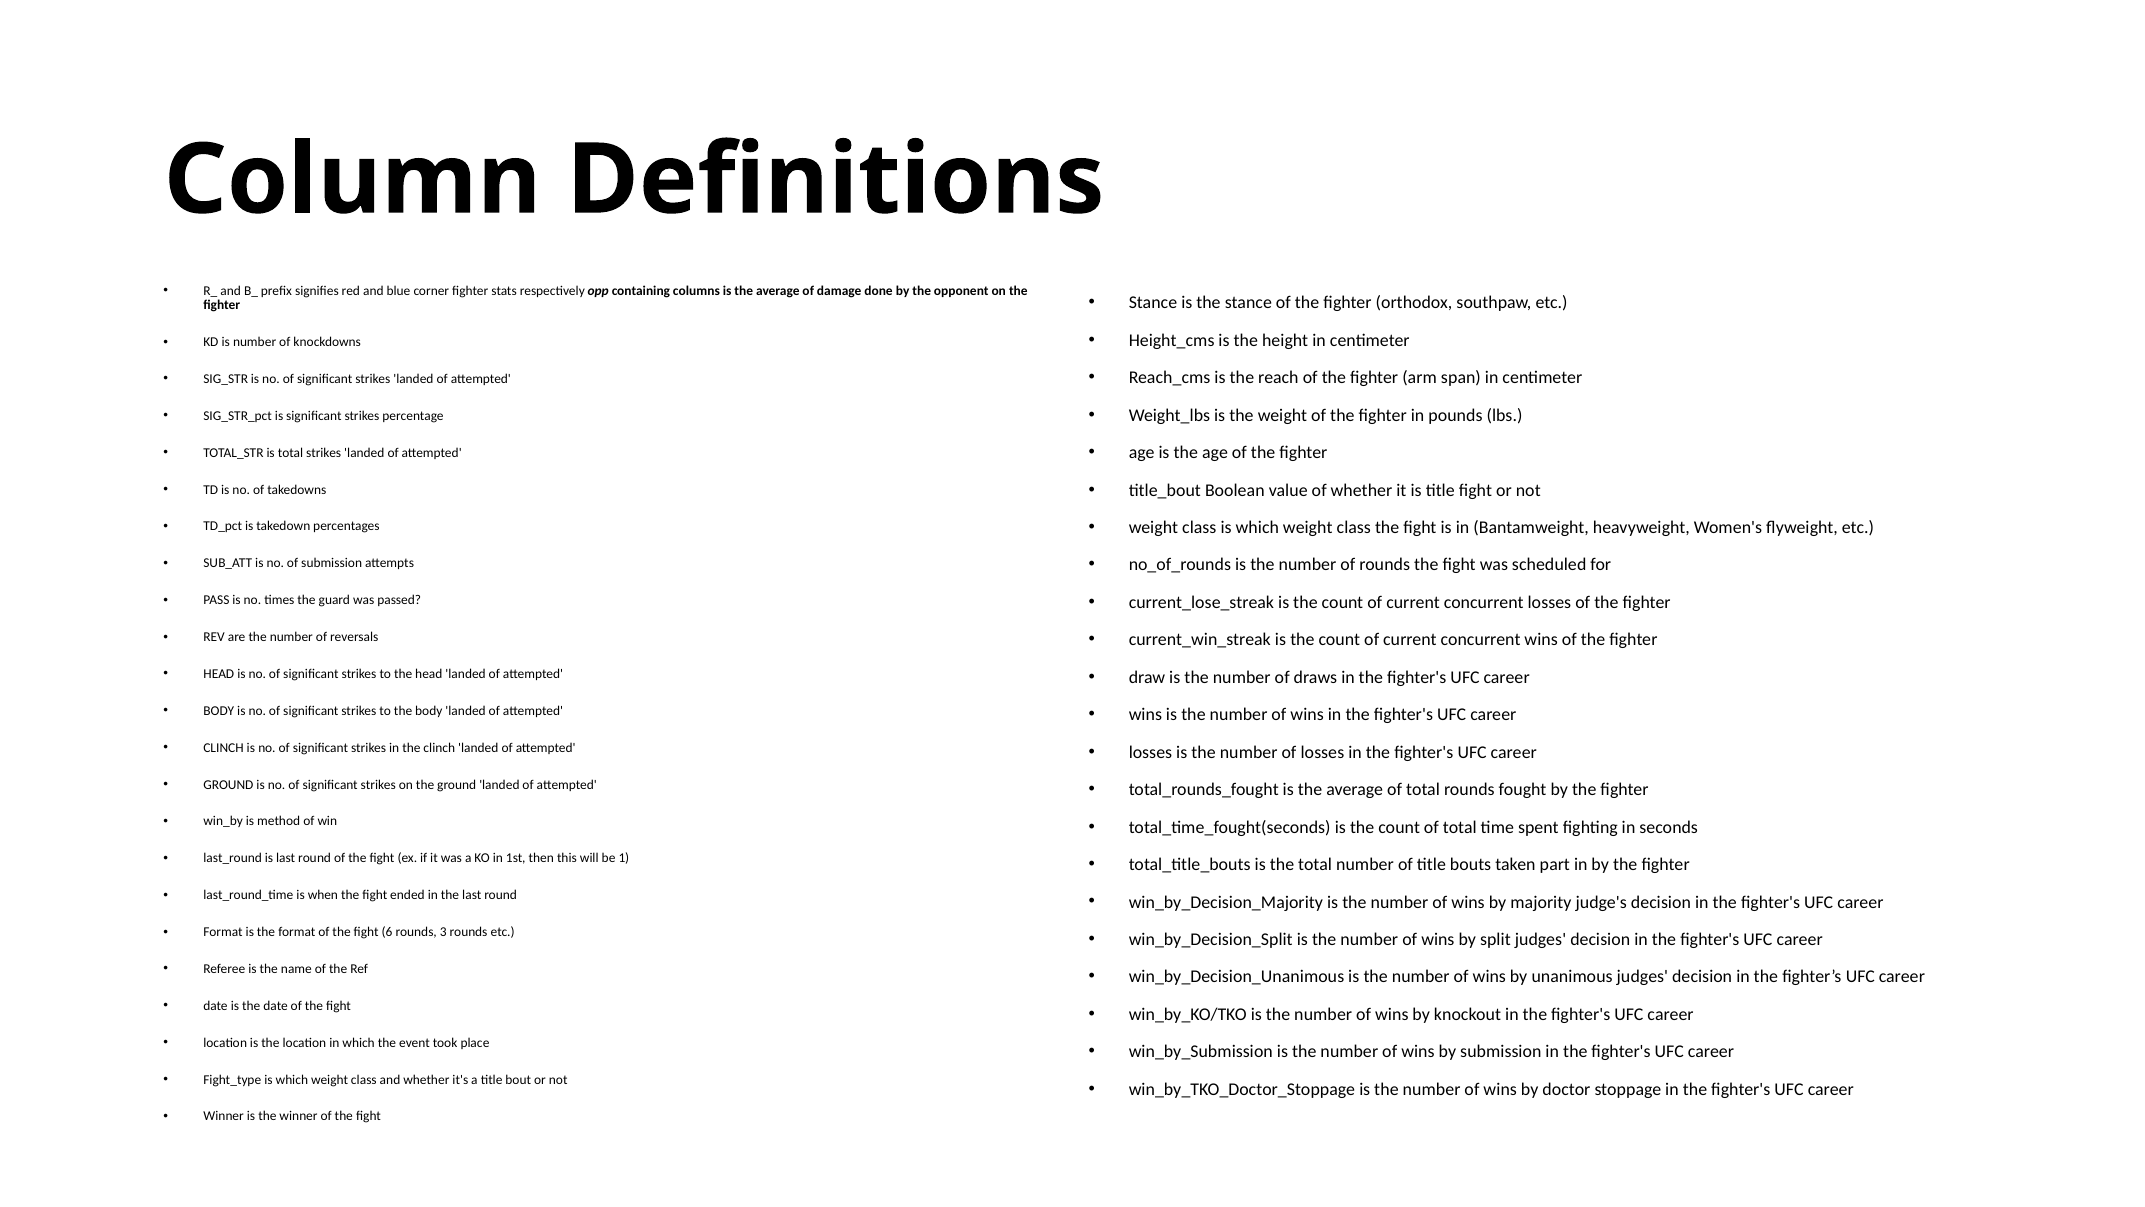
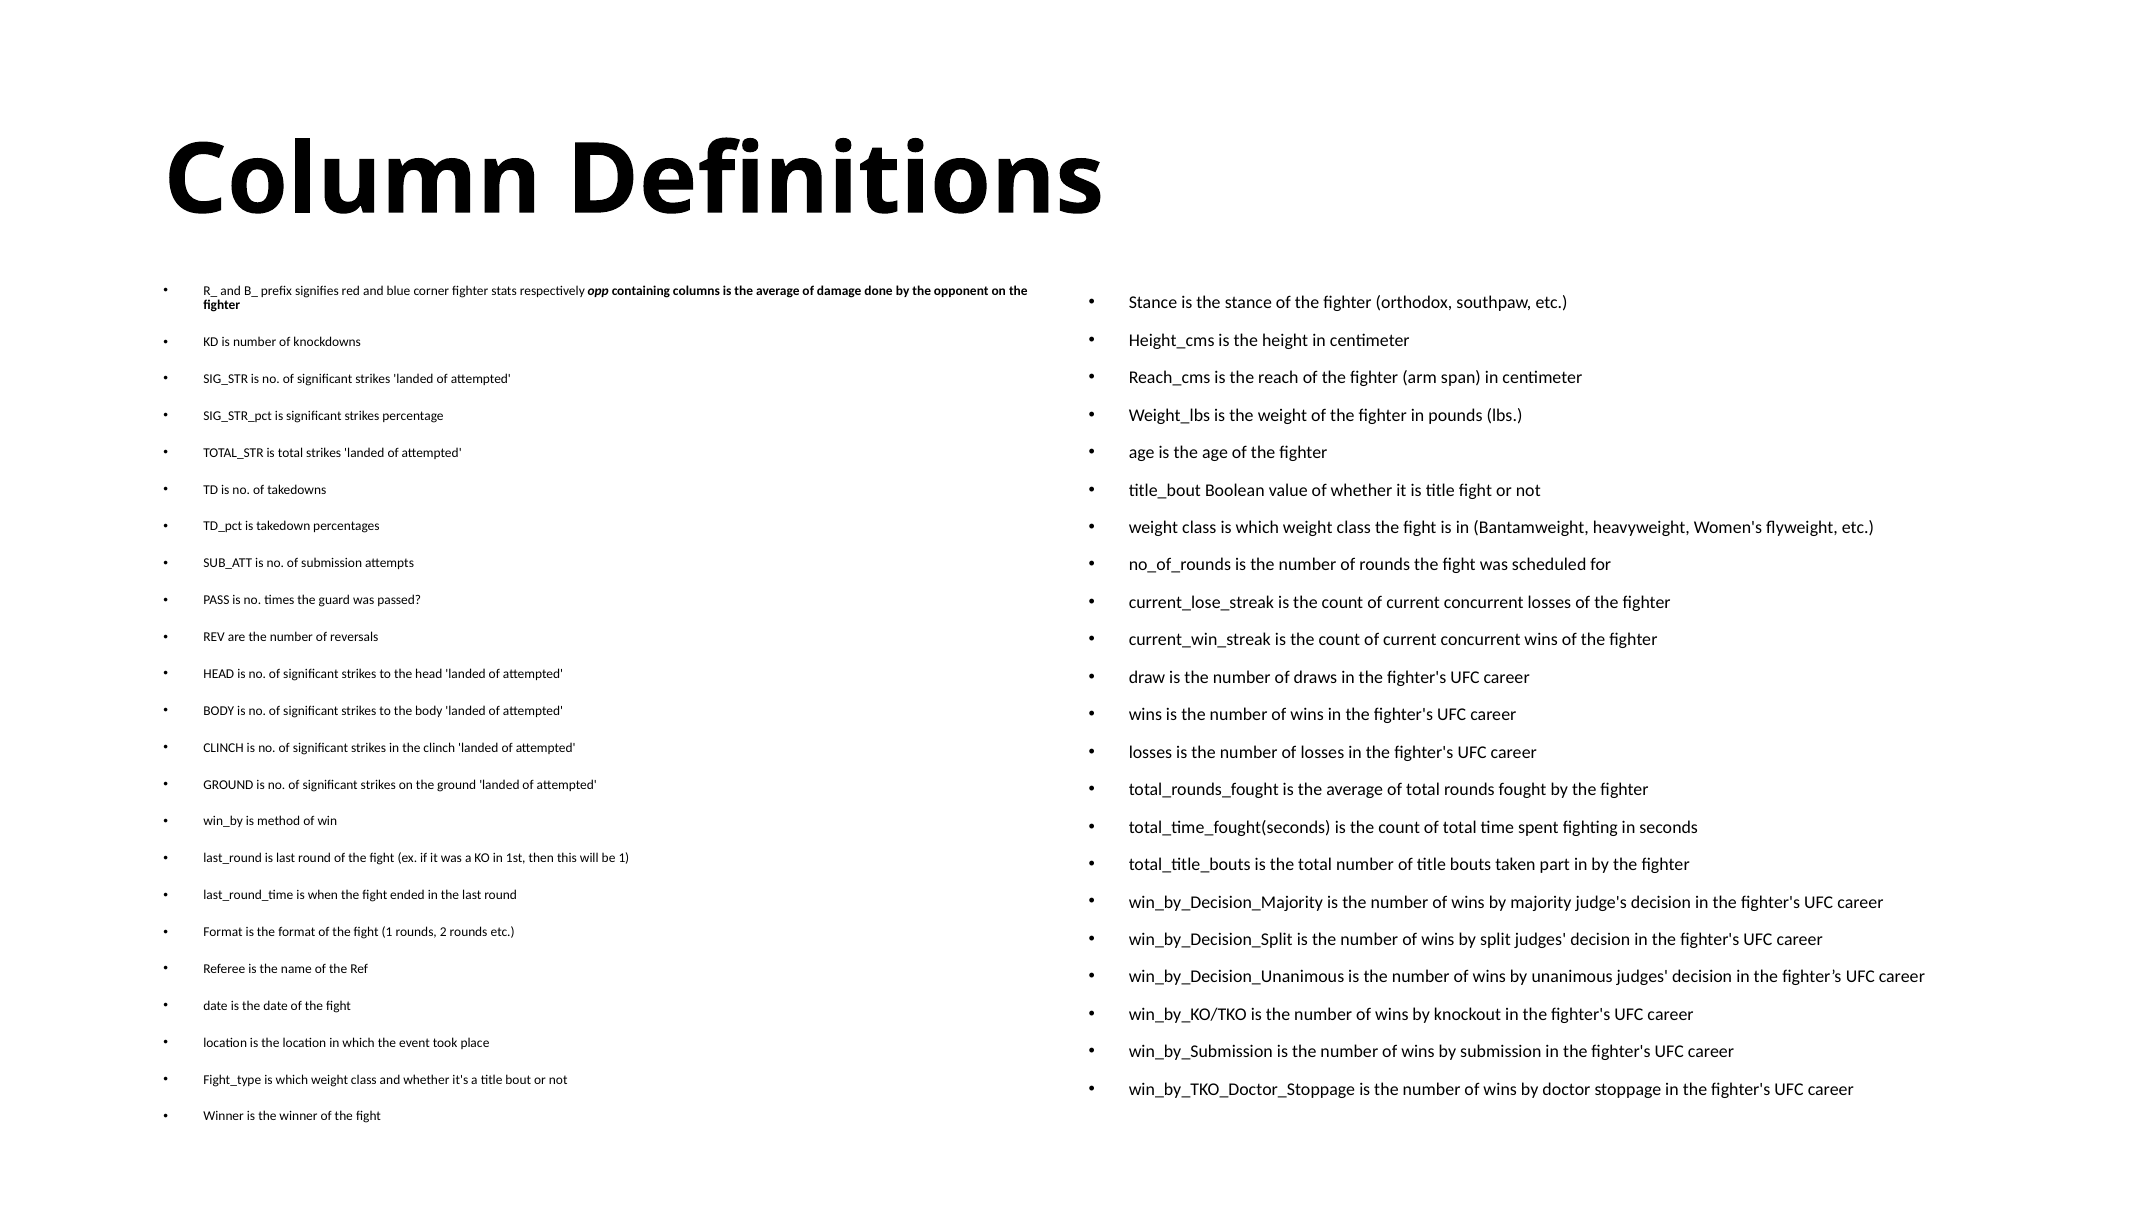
fight 6: 6 -> 1
3: 3 -> 2
